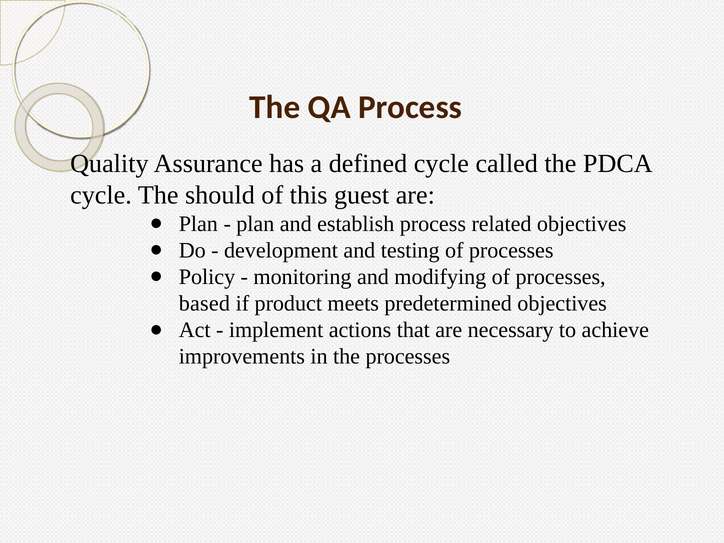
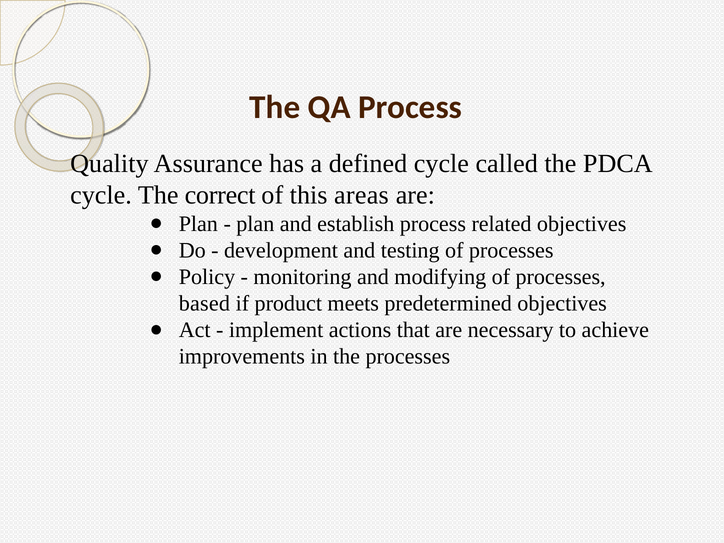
should: should -> correct
guest: guest -> areas
